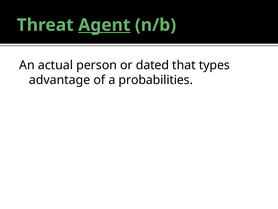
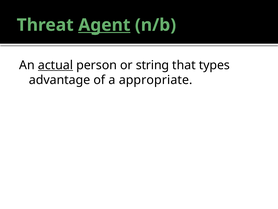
actual underline: none -> present
dated: dated -> string
probabilities: probabilities -> appropriate
